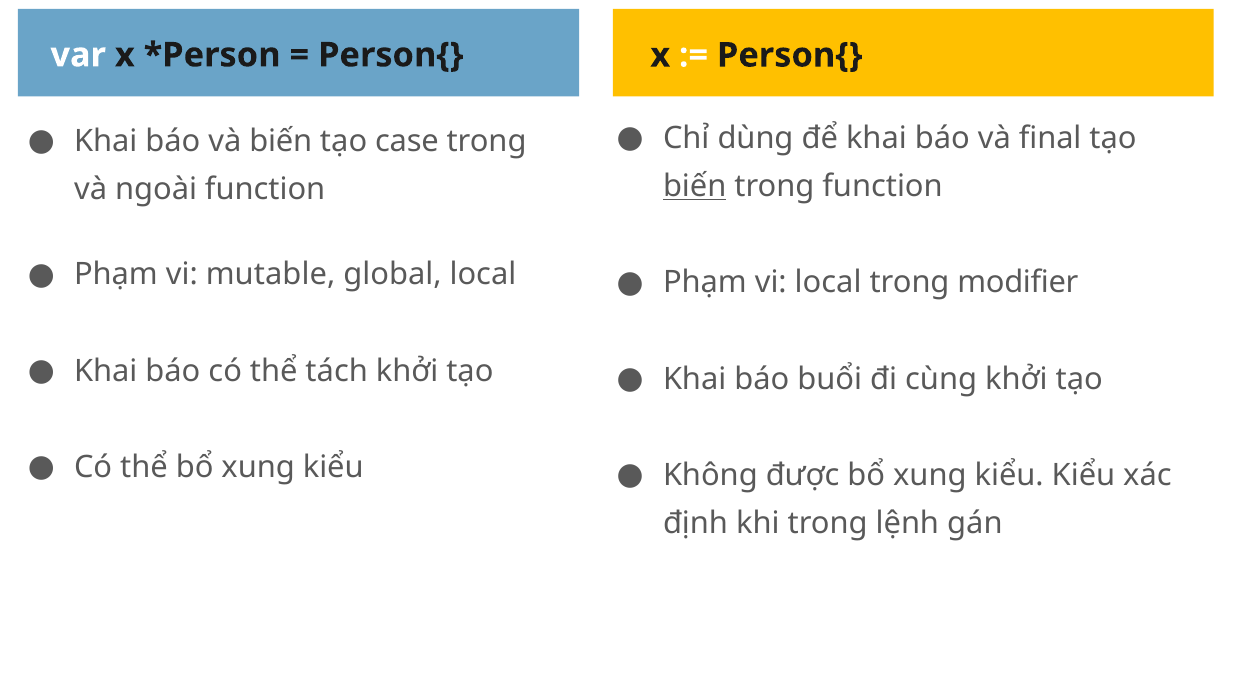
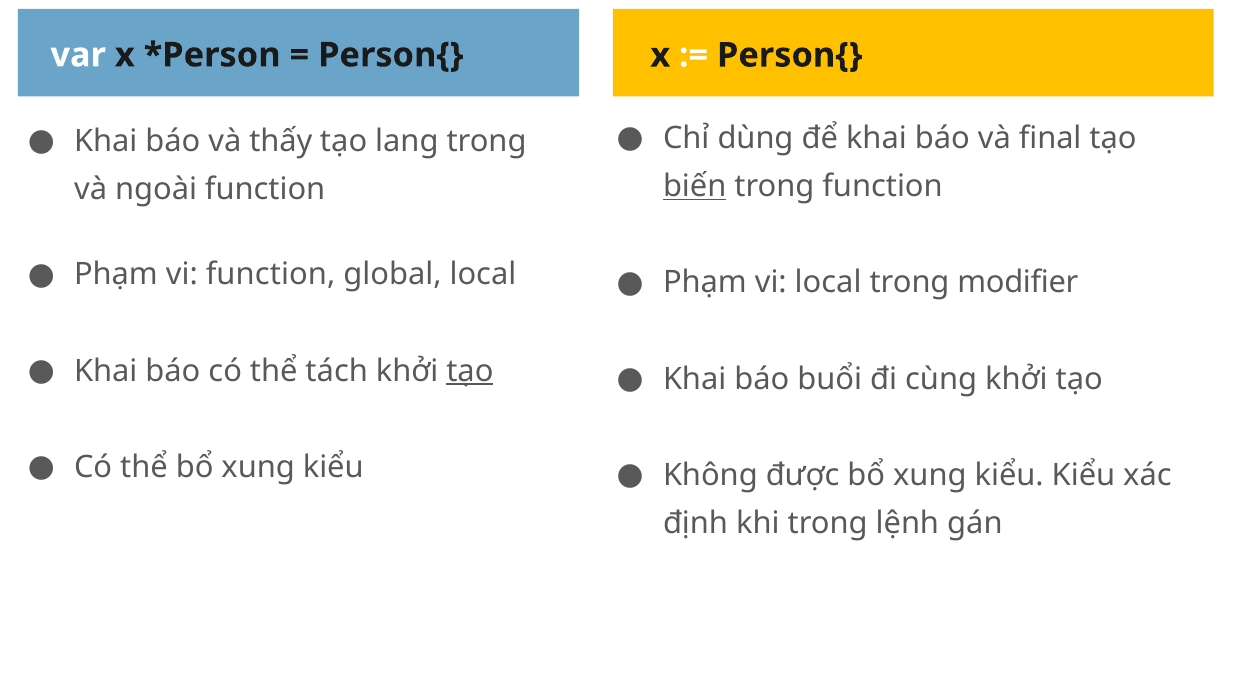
và biến: biến -> thấy
case: case -> lang
vi mutable: mutable -> function
tạo at (470, 371) underline: none -> present
